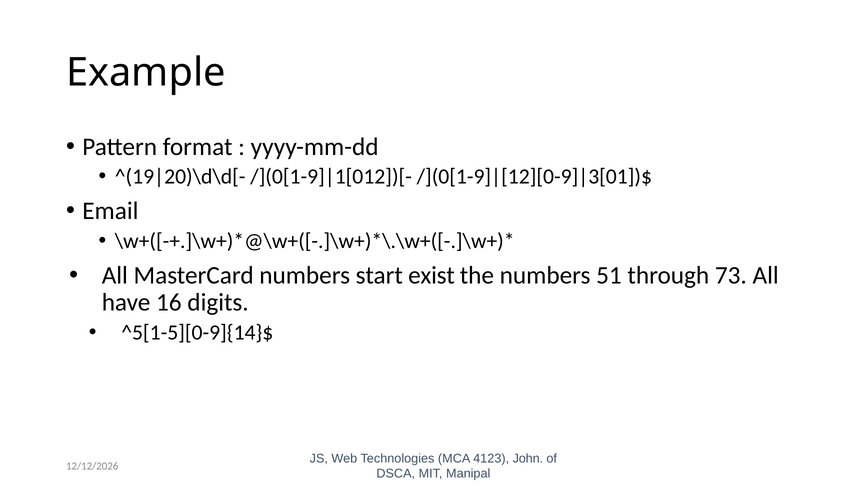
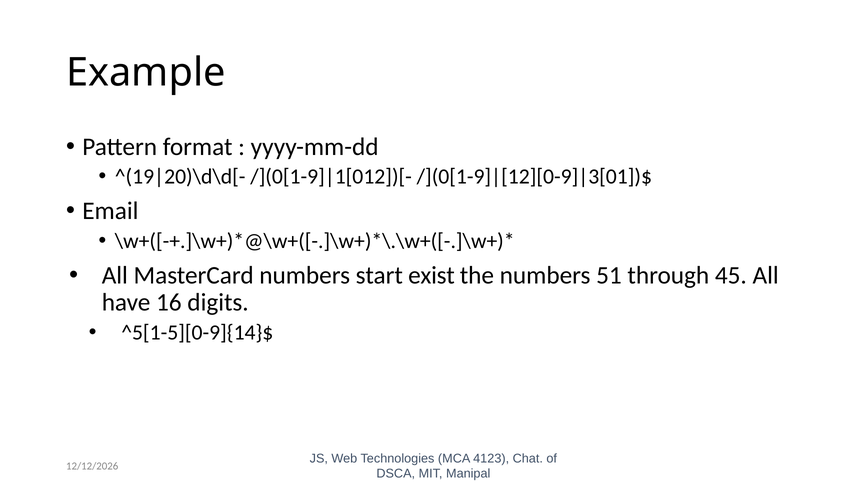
73: 73 -> 45
John: John -> Chat
